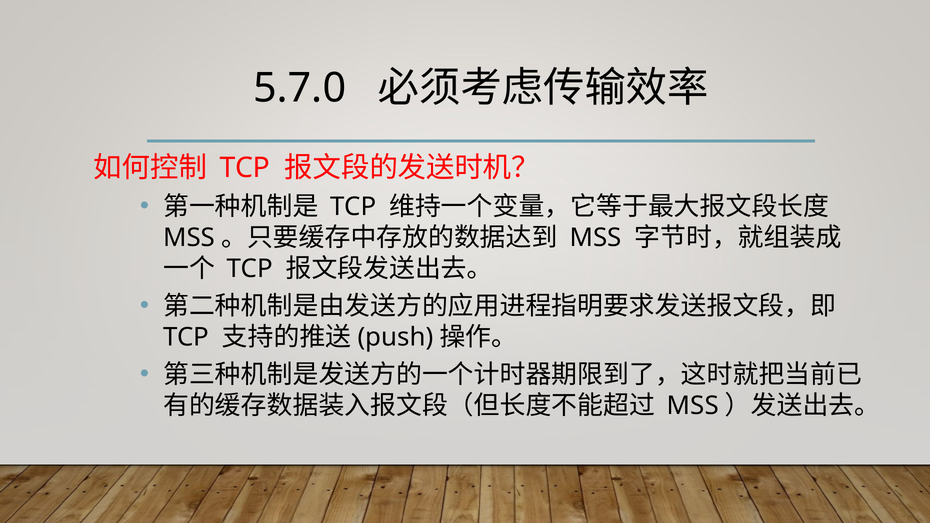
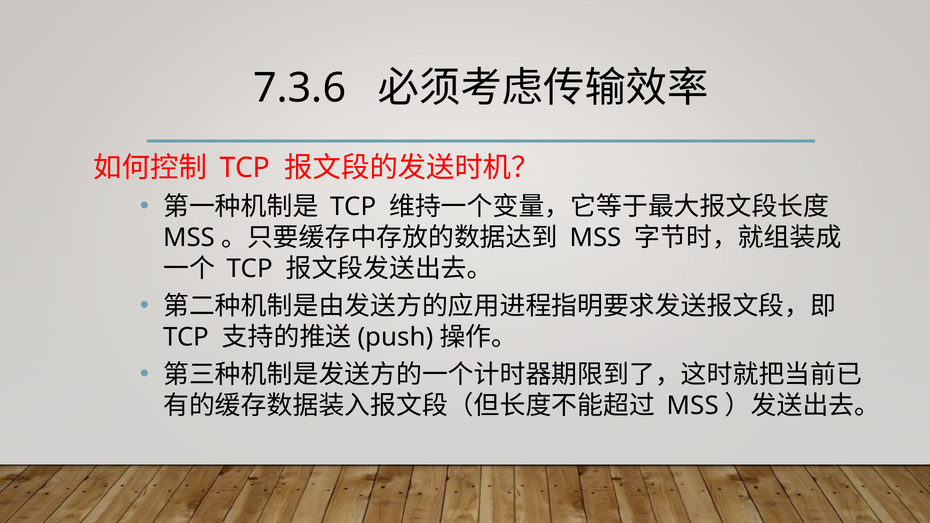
5.7.0: 5.7.0 -> 7.3.6
